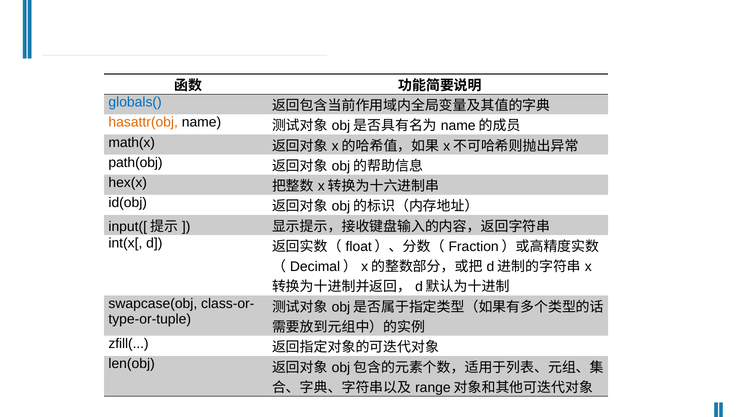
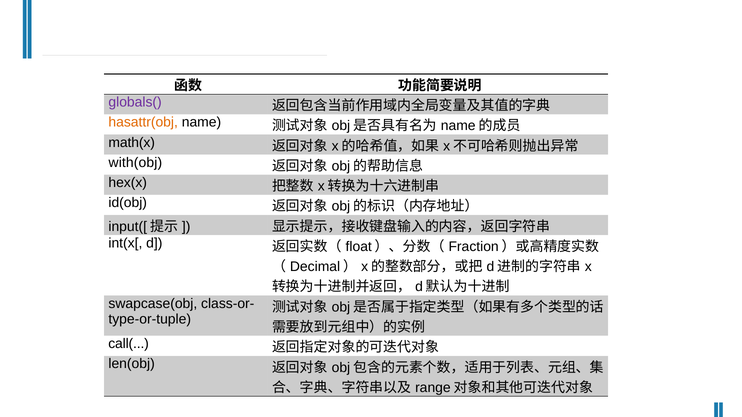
globals( colour: blue -> purple
path(obj: path(obj -> with(obj
zfill(: zfill( -> call(
